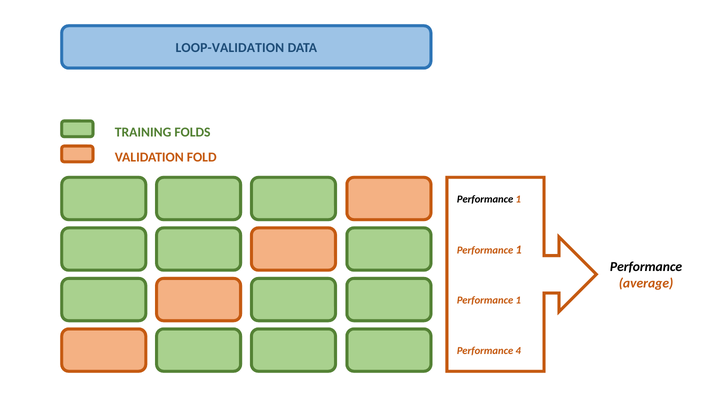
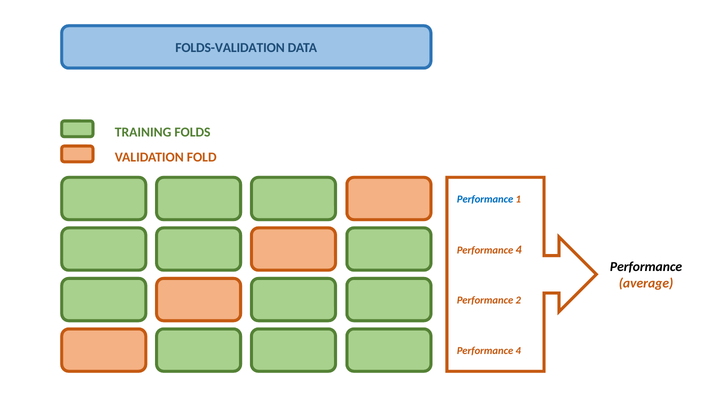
LOOP-VALIDATION: LOOP-VALIDATION -> FOLDS-VALIDATION
Performance at (485, 199) colour: black -> blue
1 at (519, 250): 1 -> 4
1 at (518, 300): 1 -> 2
